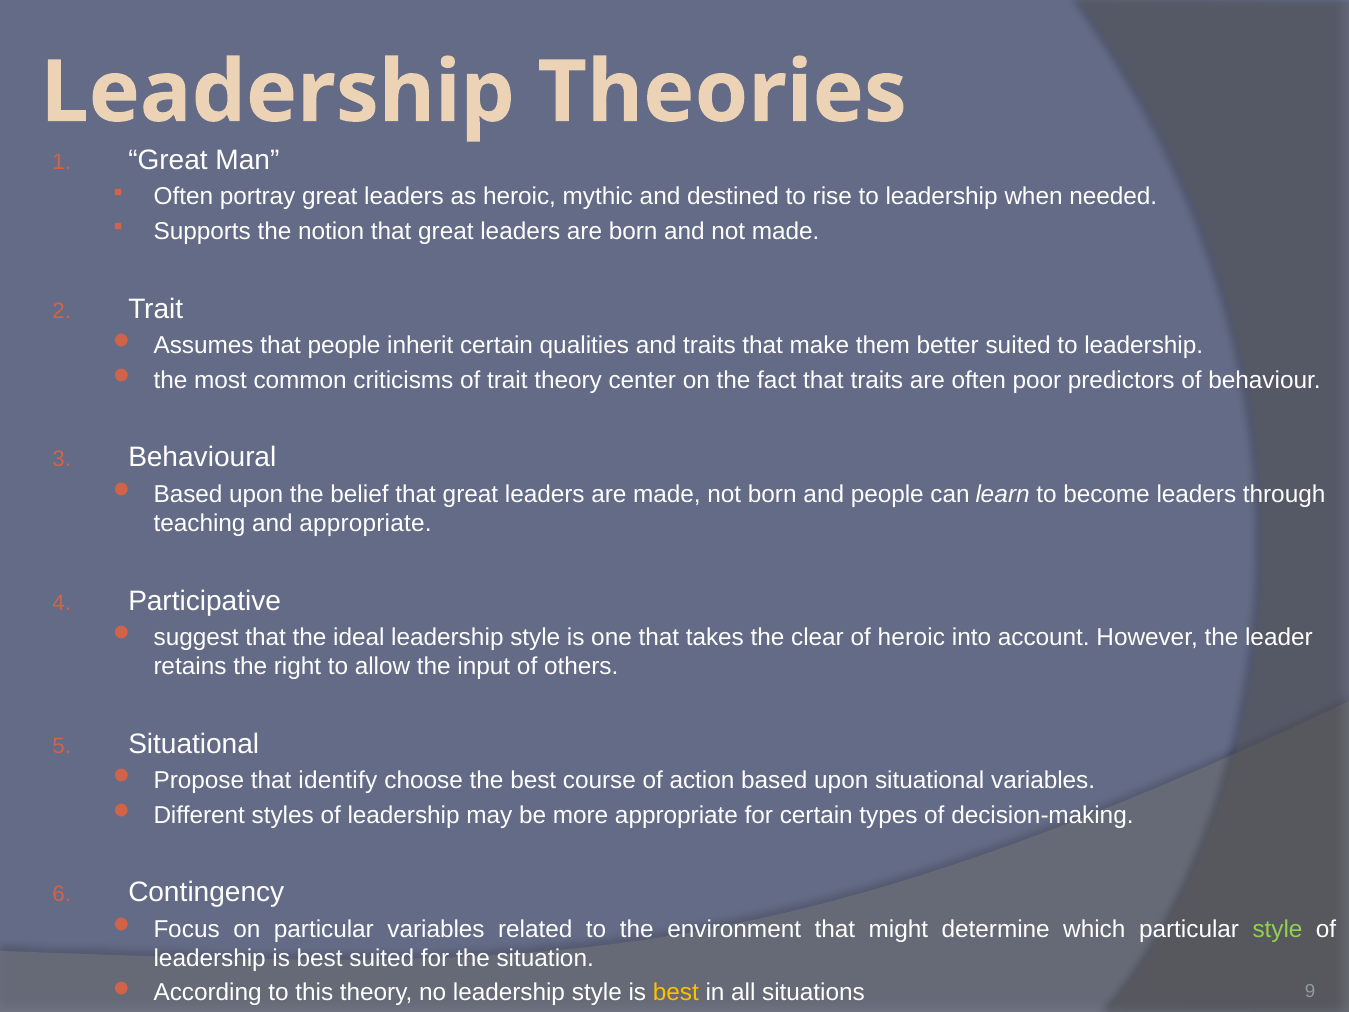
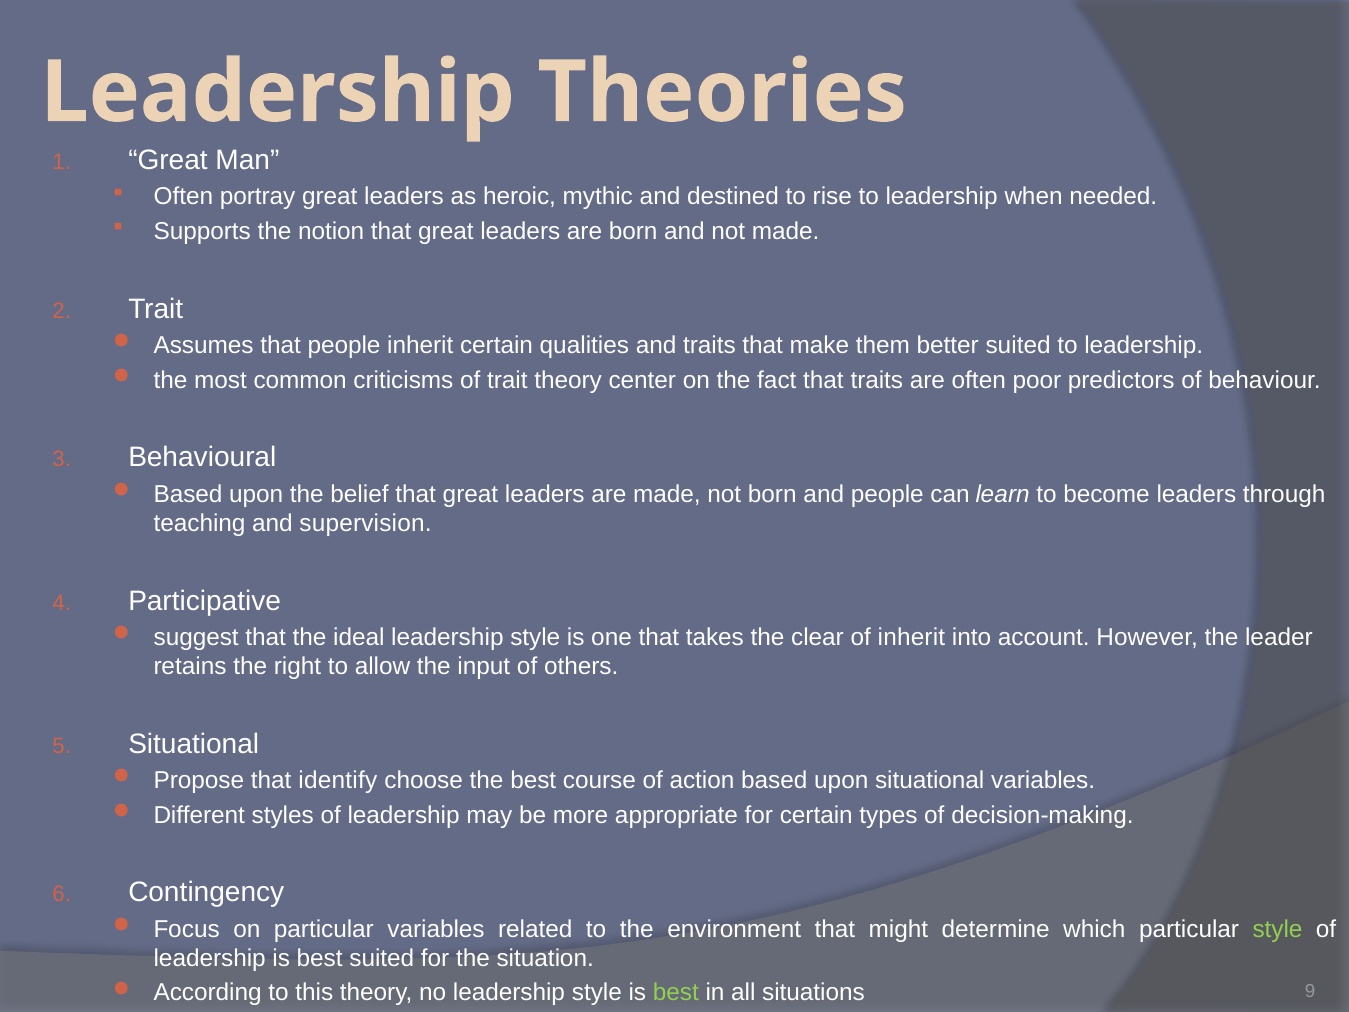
and appropriate: appropriate -> supervision
of heroic: heroic -> inherit
best at (676, 993) colour: yellow -> light green
